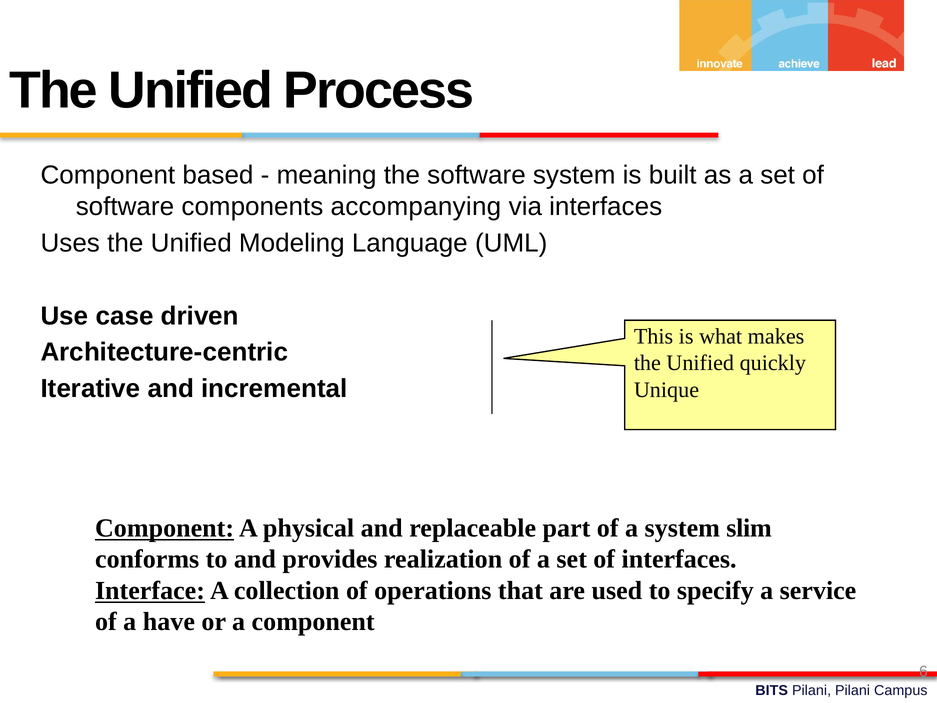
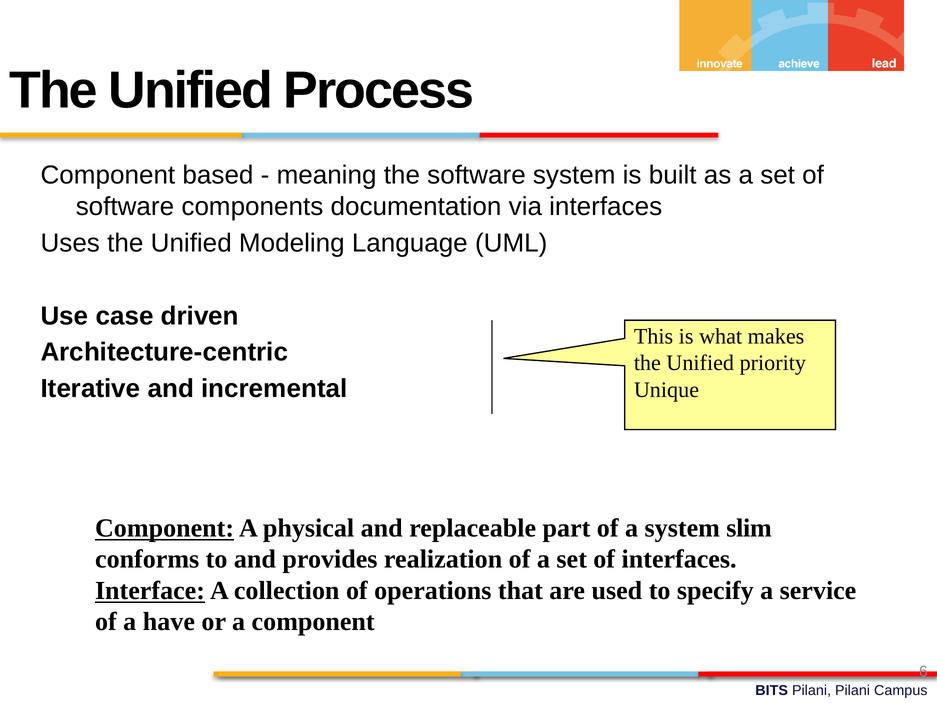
accompanying: accompanying -> documentation
quickly: quickly -> priority
